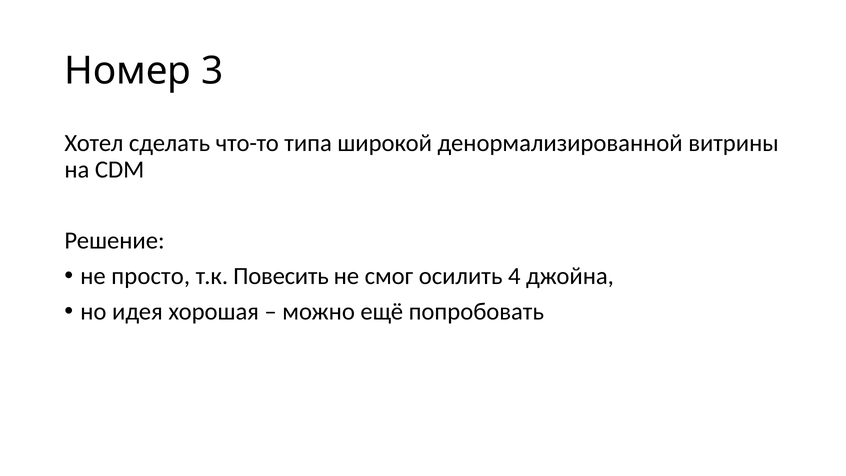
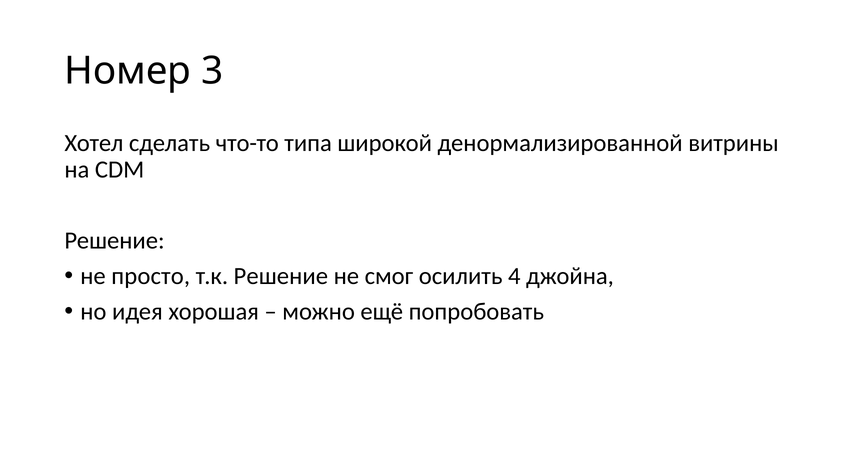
т.к Повесить: Повесить -> Решение
